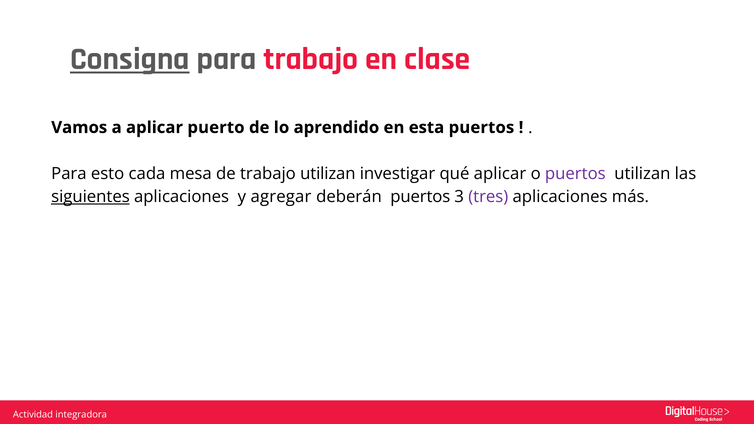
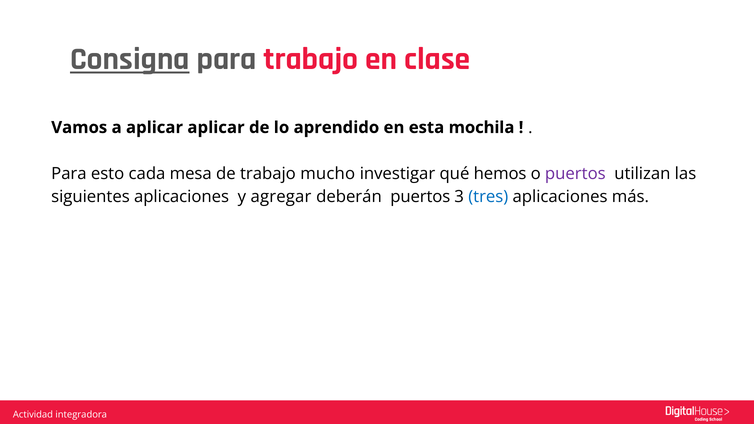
aplicar puerto: puerto -> aplicar
esta puertos: puertos -> mochila
trabajo utilizan: utilizan -> mucho
qué aplicar: aplicar -> hemos
siguientes underline: present -> none
tres colour: purple -> blue
